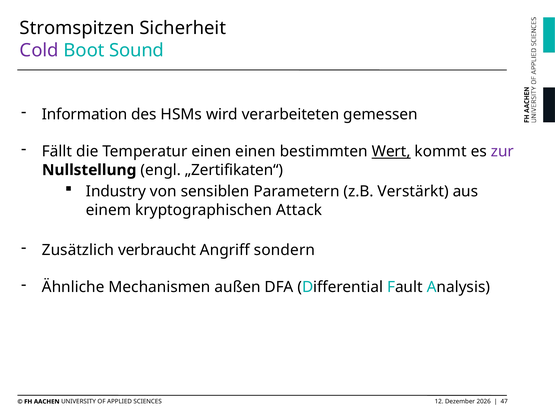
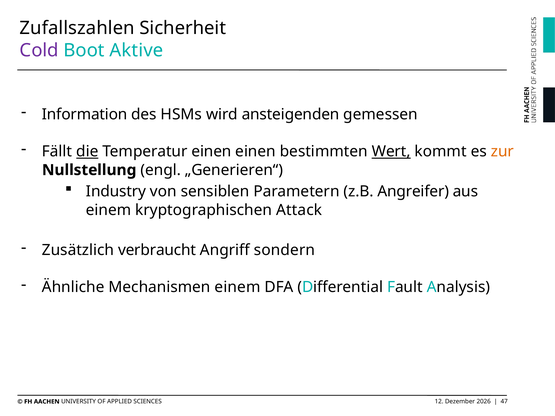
Stromspitzen: Stromspitzen -> Zufallszahlen
Sound: Sound -> Aktive
verarbeiteten: verarbeiteten -> ansteigenden
die underline: none -> present
zur colour: purple -> orange
„Zertifikaten“: „Zertifikaten“ -> „Generieren“
Verstärkt: Verstärkt -> Angreifer
Mechanismen außen: außen -> einem
